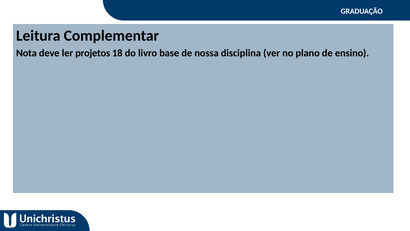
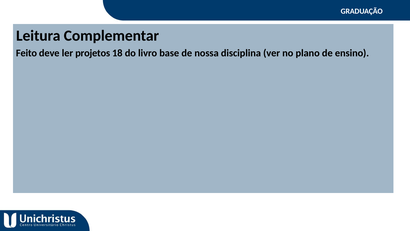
Nota: Nota -> Feito
